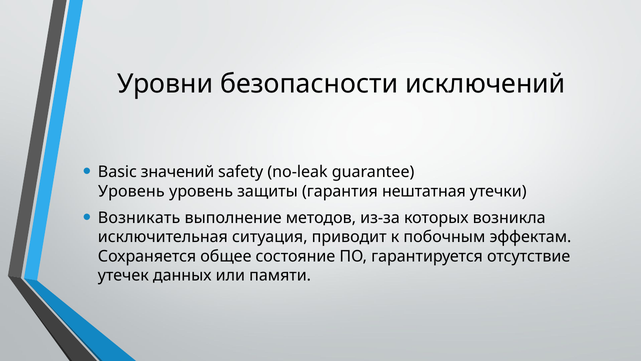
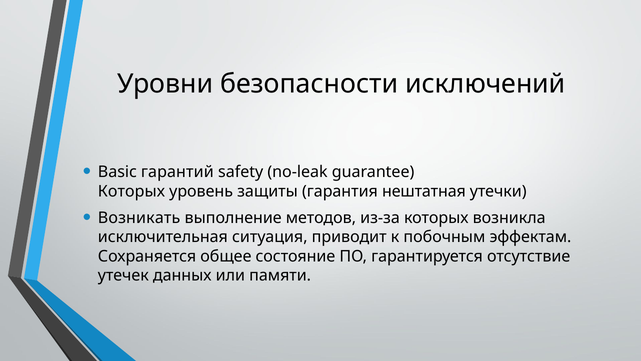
значений: значений -> гарантий
Уровень at (131, 191): Уровень -> Которых
